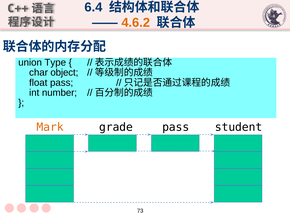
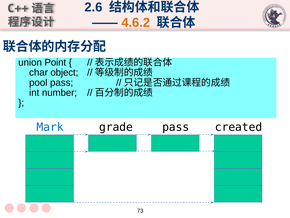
6.4: 6.4 -> 2.6
Type: Type -> Point
float: float -> pool
Mark colour: orange -> blue
student: student -> created
